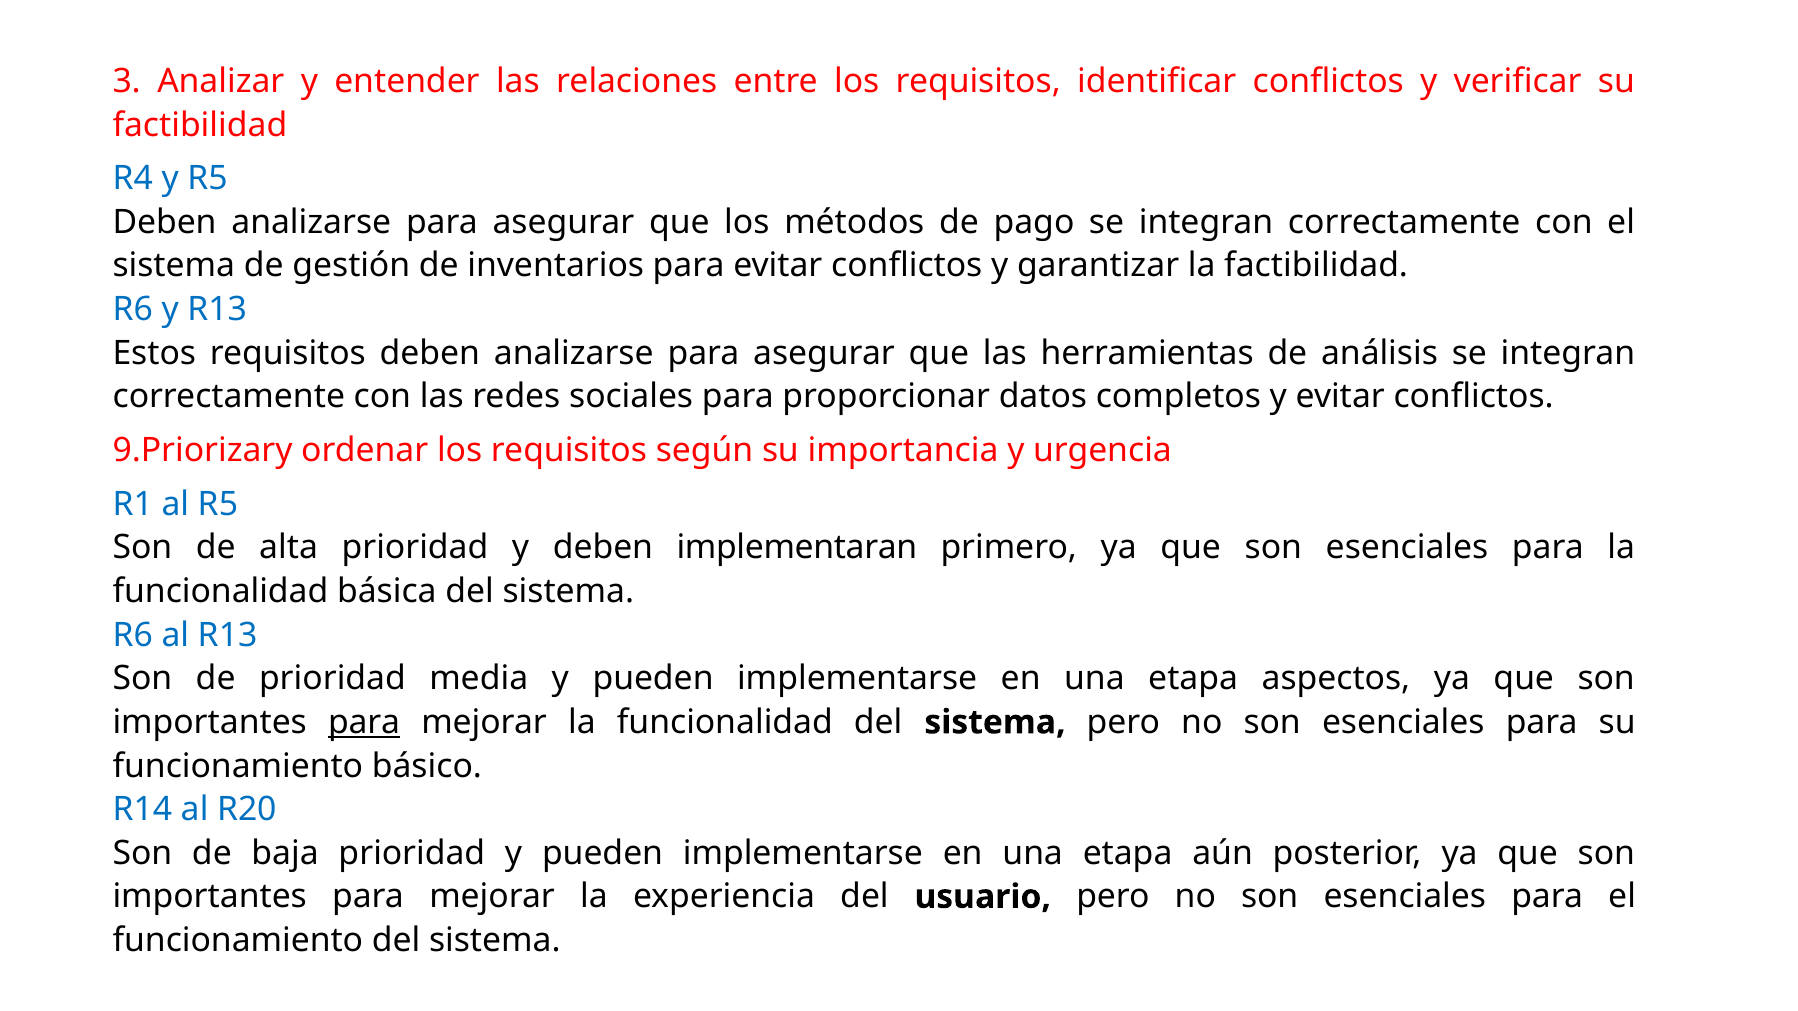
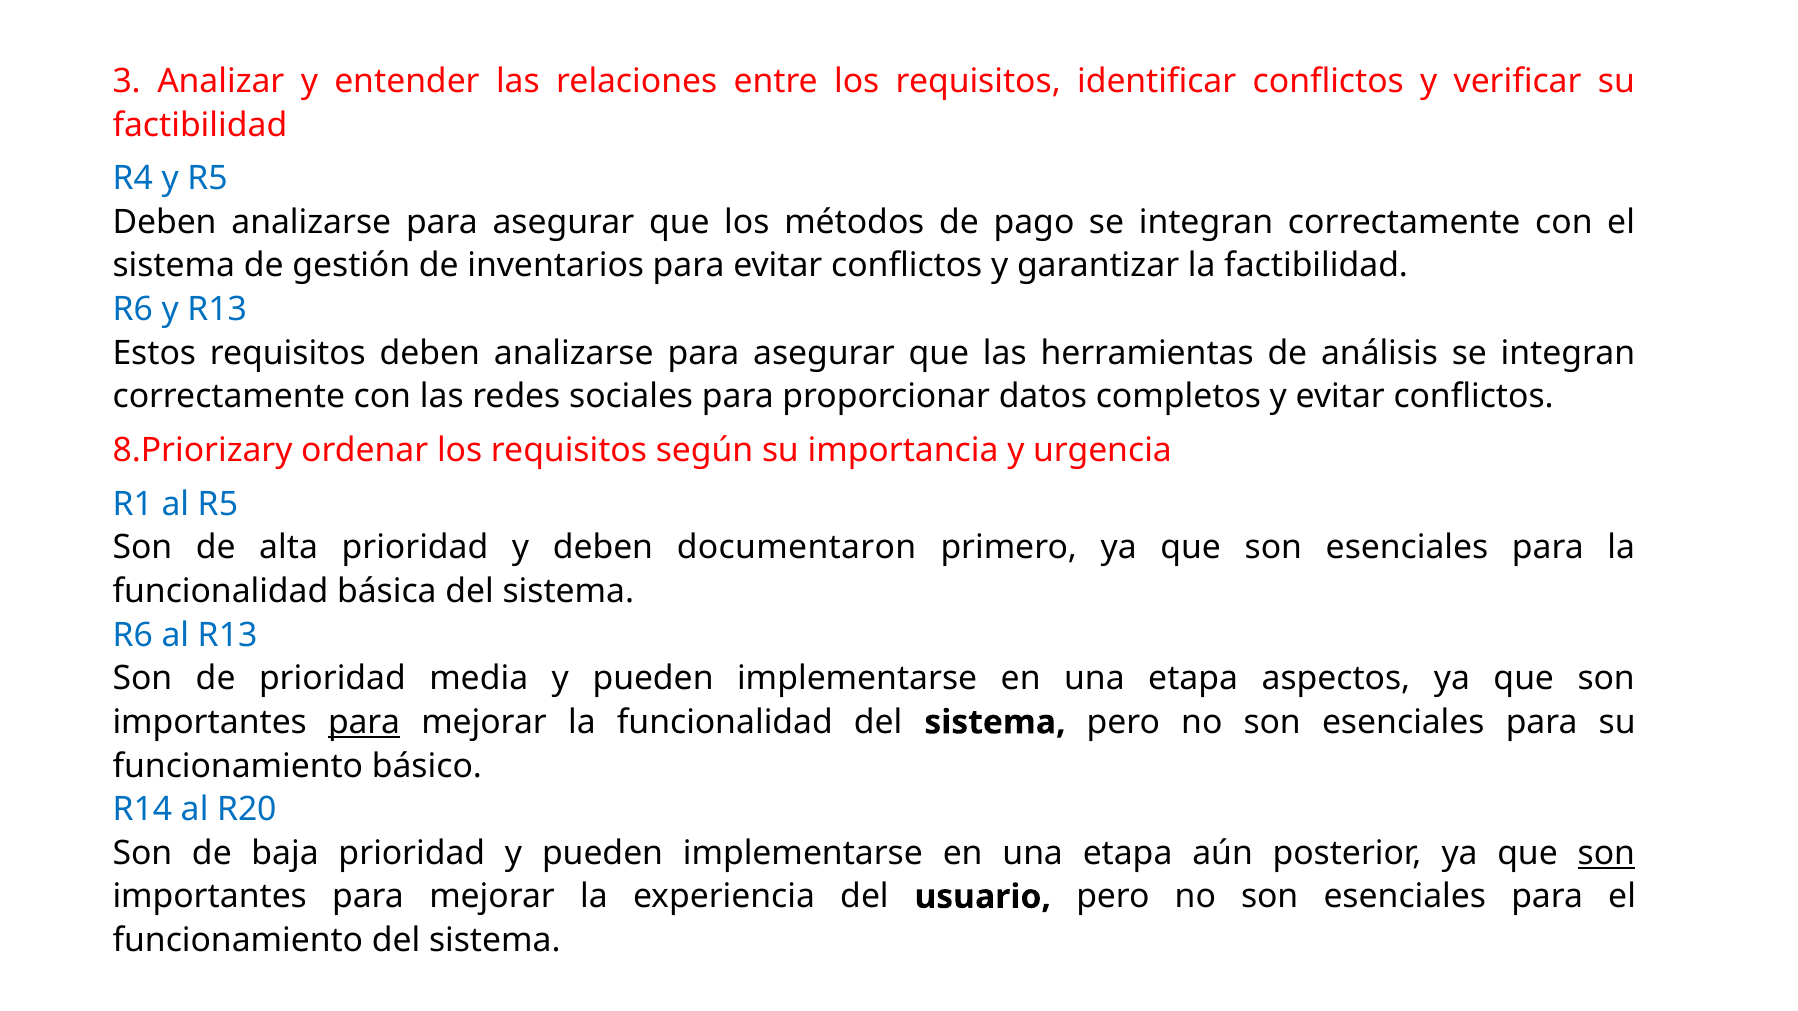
9.Priorizary: 9.Priorizary -> 8.Priorizary
implementaran: implementaran -> documentaron
son at (1606, 853) underline: none -> present
